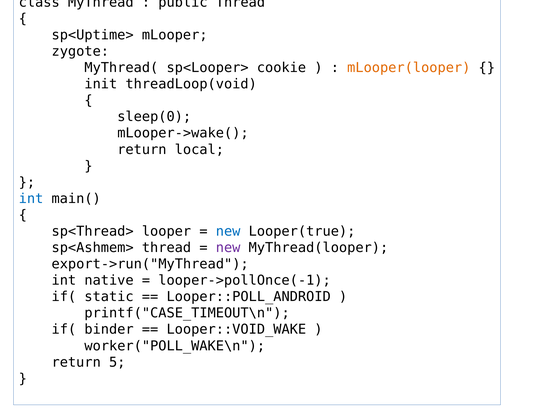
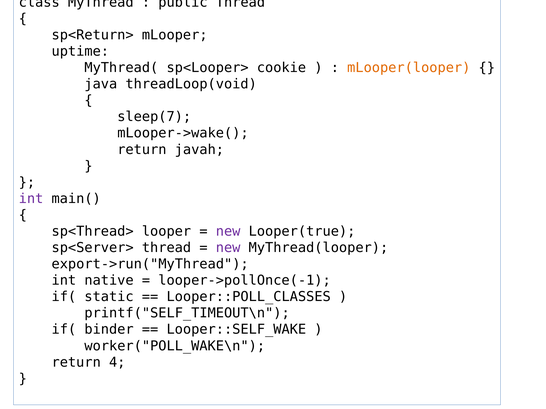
sp<Uptime>: sp<Uptime> -> sp<Return>
zygote: zygote -> uptime
init: init -> java
sleep(0: sleep(0 -> sleep(7
local: local -> javah
int at (31, 199) colour: blue -> purple
new at (228, 232) colour: blue -> purple
sp<Ashmem>: sp<Ashmem> -> sp<Server>
Looper::POLL_ANDROID: Looper::POLL_ANDROID -> Looper::POLL_CLASSES
printf("CASE_TIMEOUT\n: printf("CASE_TIMEOUT\n -> printf("SELF_TIMEOUT\n
Looper::VOID_WAKE: Looper::VOID_WAKE -> Looper::SELF_WAKE
5: 5 -> 4
